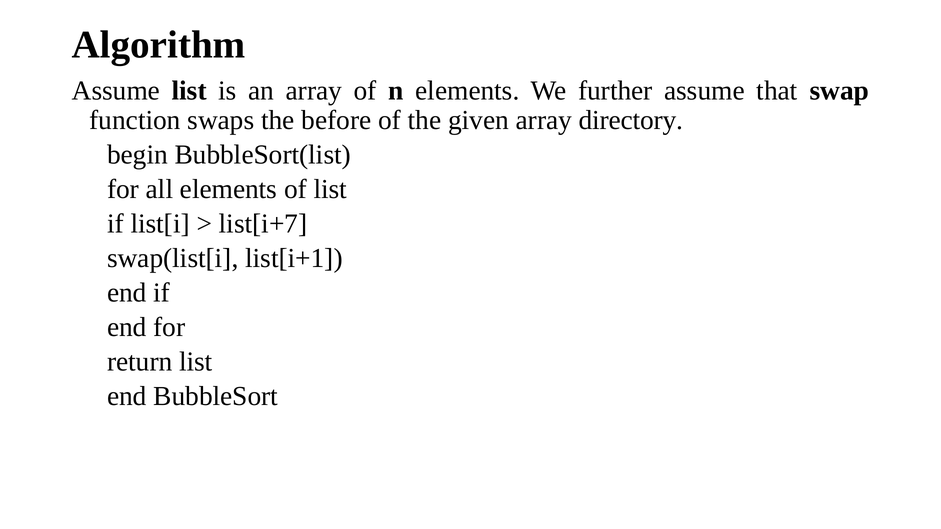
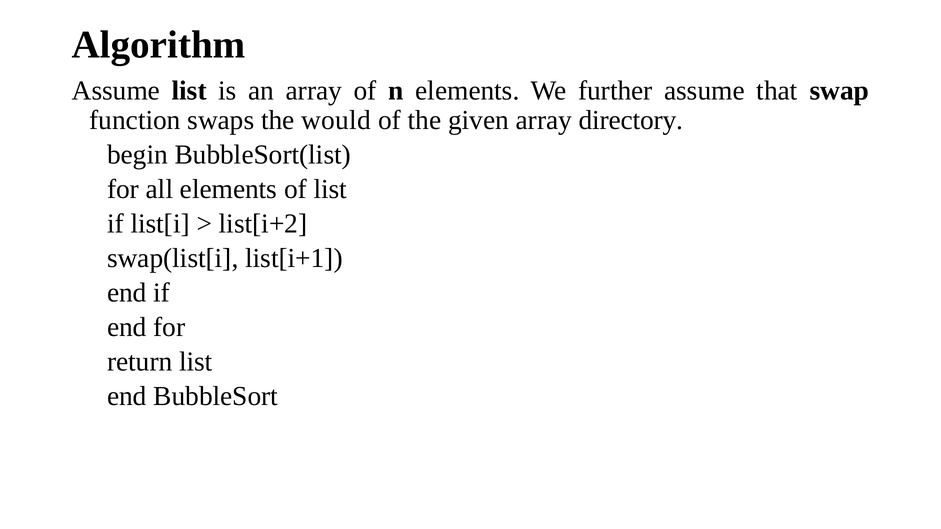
before: before -> would
list[i+7: list[i+7 -> list[i+2
